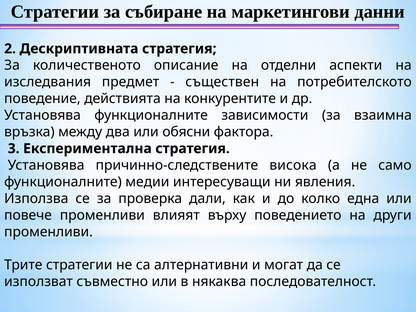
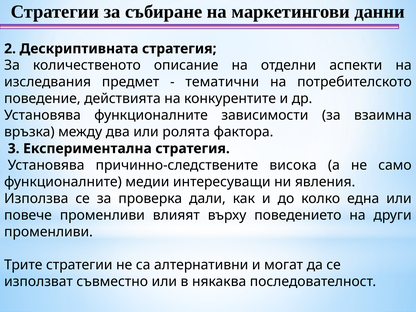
съществен: съществен -> тематични
обясни: обясни -> ролята
